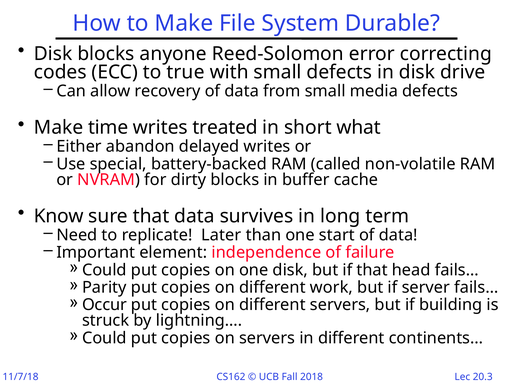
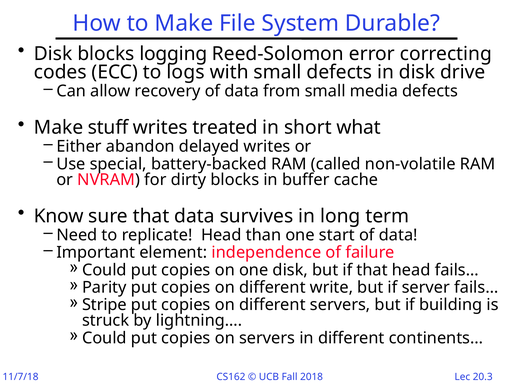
anyone: anyone -> logging
true: true -> logs
time: time -> stuff
replicate Later: Later -> Head
work: work -> write
Occur: Occur -> Stripe
